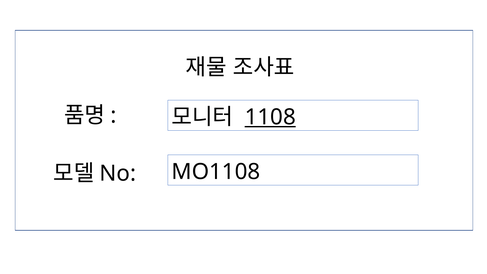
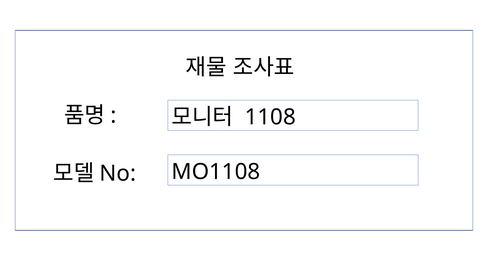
1108 underline: present -> none
